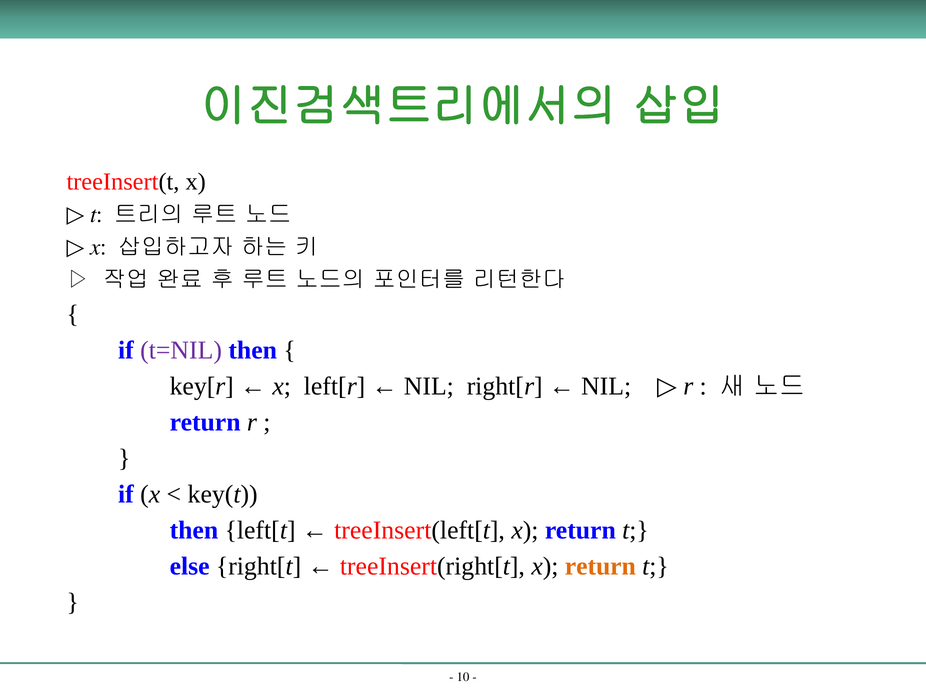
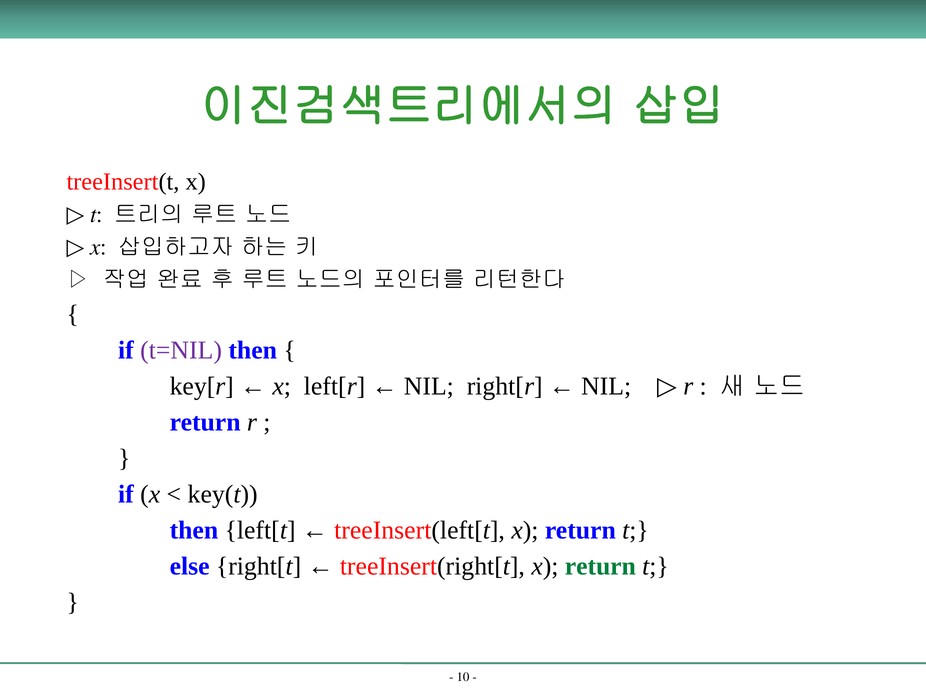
return at (600, 566) colour: orange -> green
